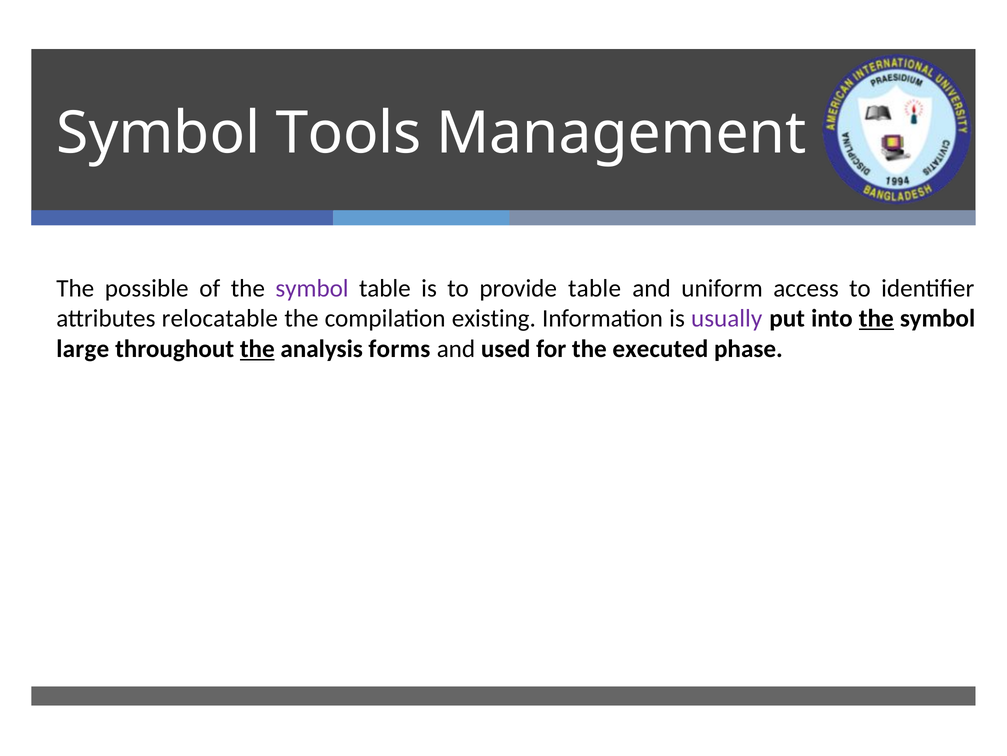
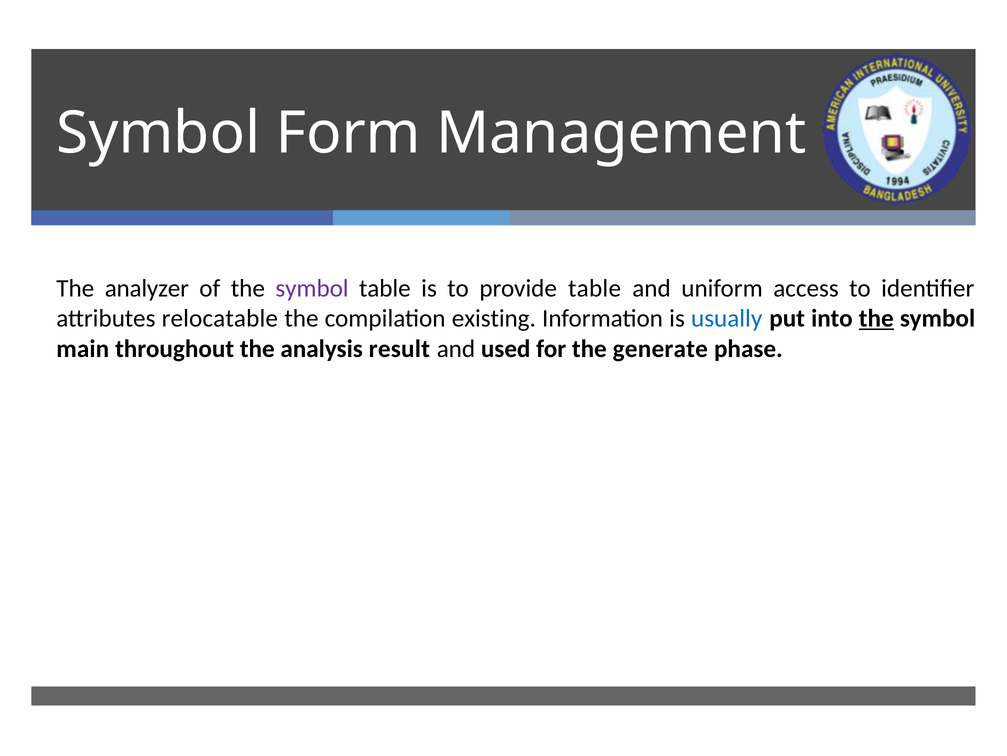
Tools: Tools -> Form
possible: possible -> analyzer
usually colour: purple -> blue
large: large -> main
the at (257, 348) underline: present -> none
forms: forms -> result
executed: executed -> generate
